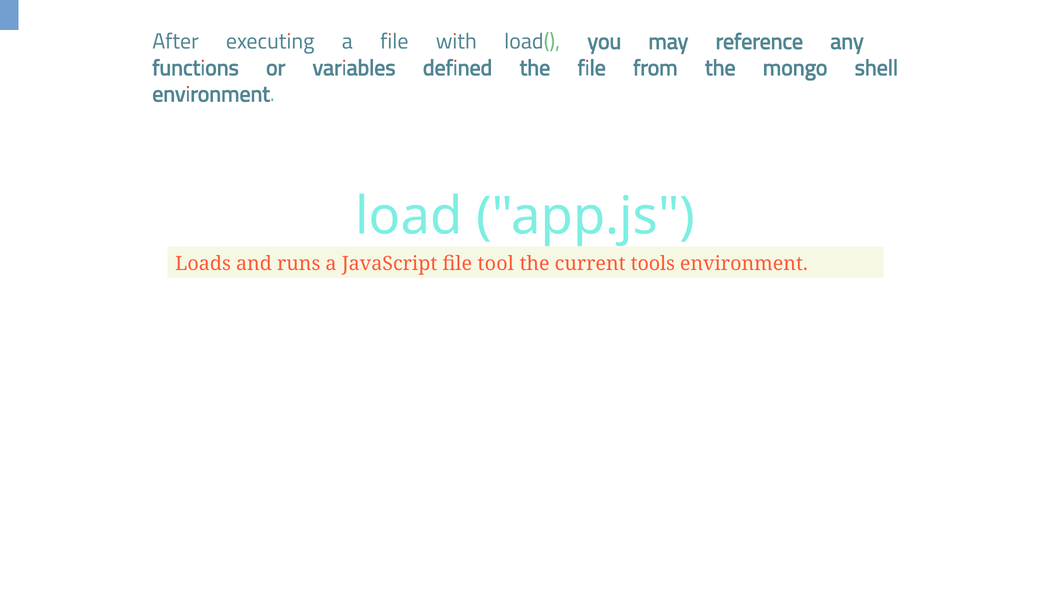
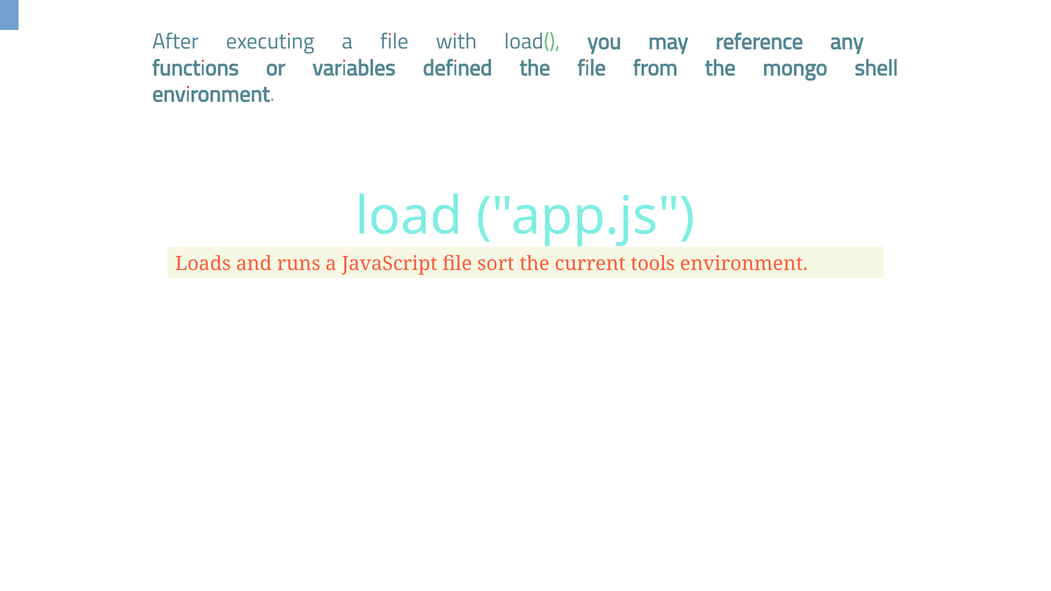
tool: tool -> sort
